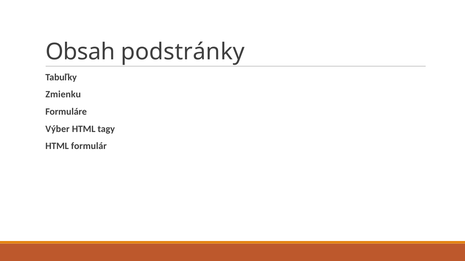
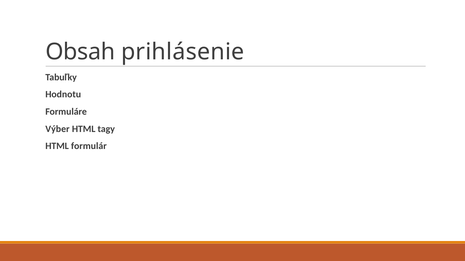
podstránky: podstránky -> prihlásenie
Zmienku: Zmienku -> Hodnotu
